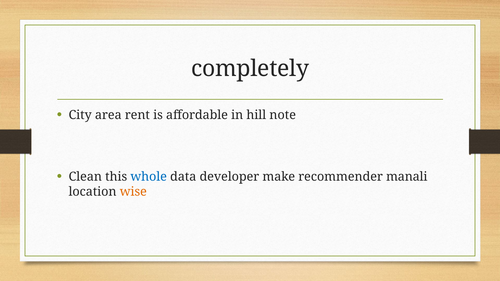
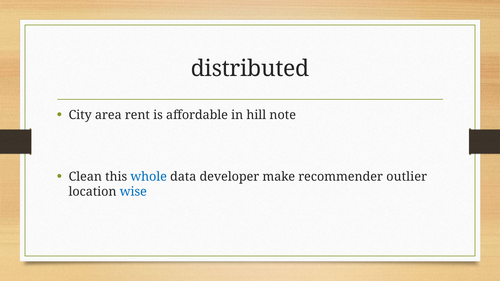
completely: completely -> distributed
manali: manali -> outlier
wise colour: orange -> blue
